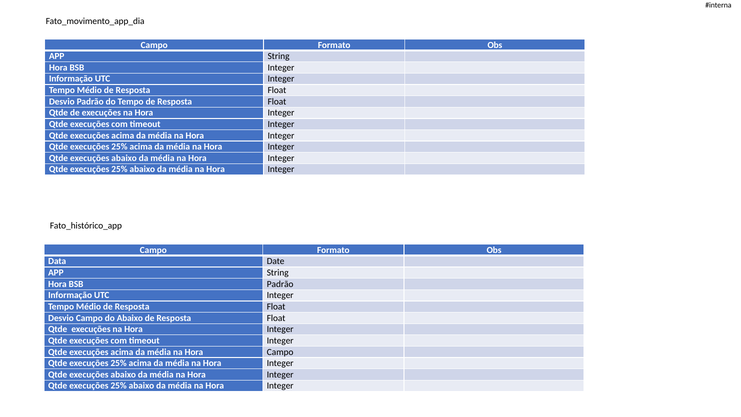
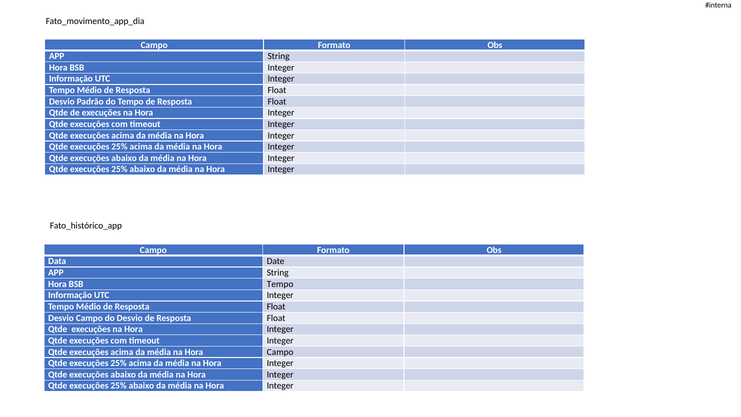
BSB Padrão: Padrão -> Tempo
do Abaixo: Abaixo -> Desvio
